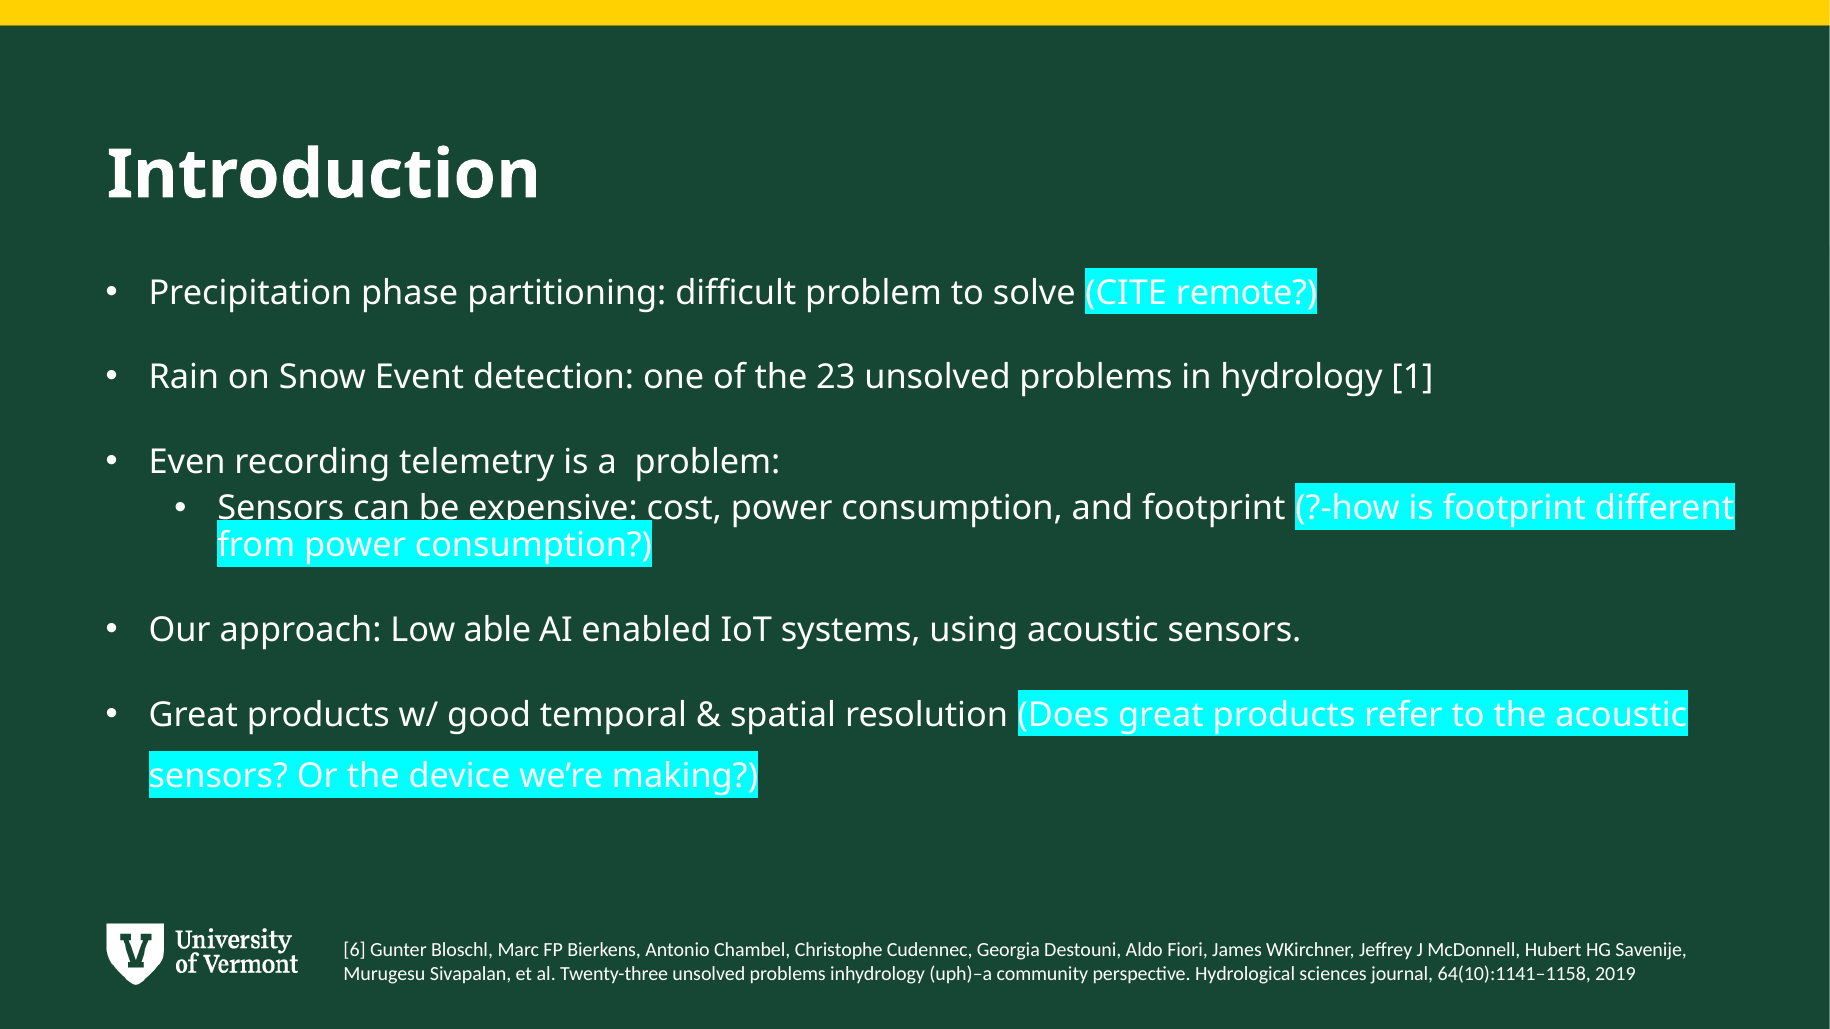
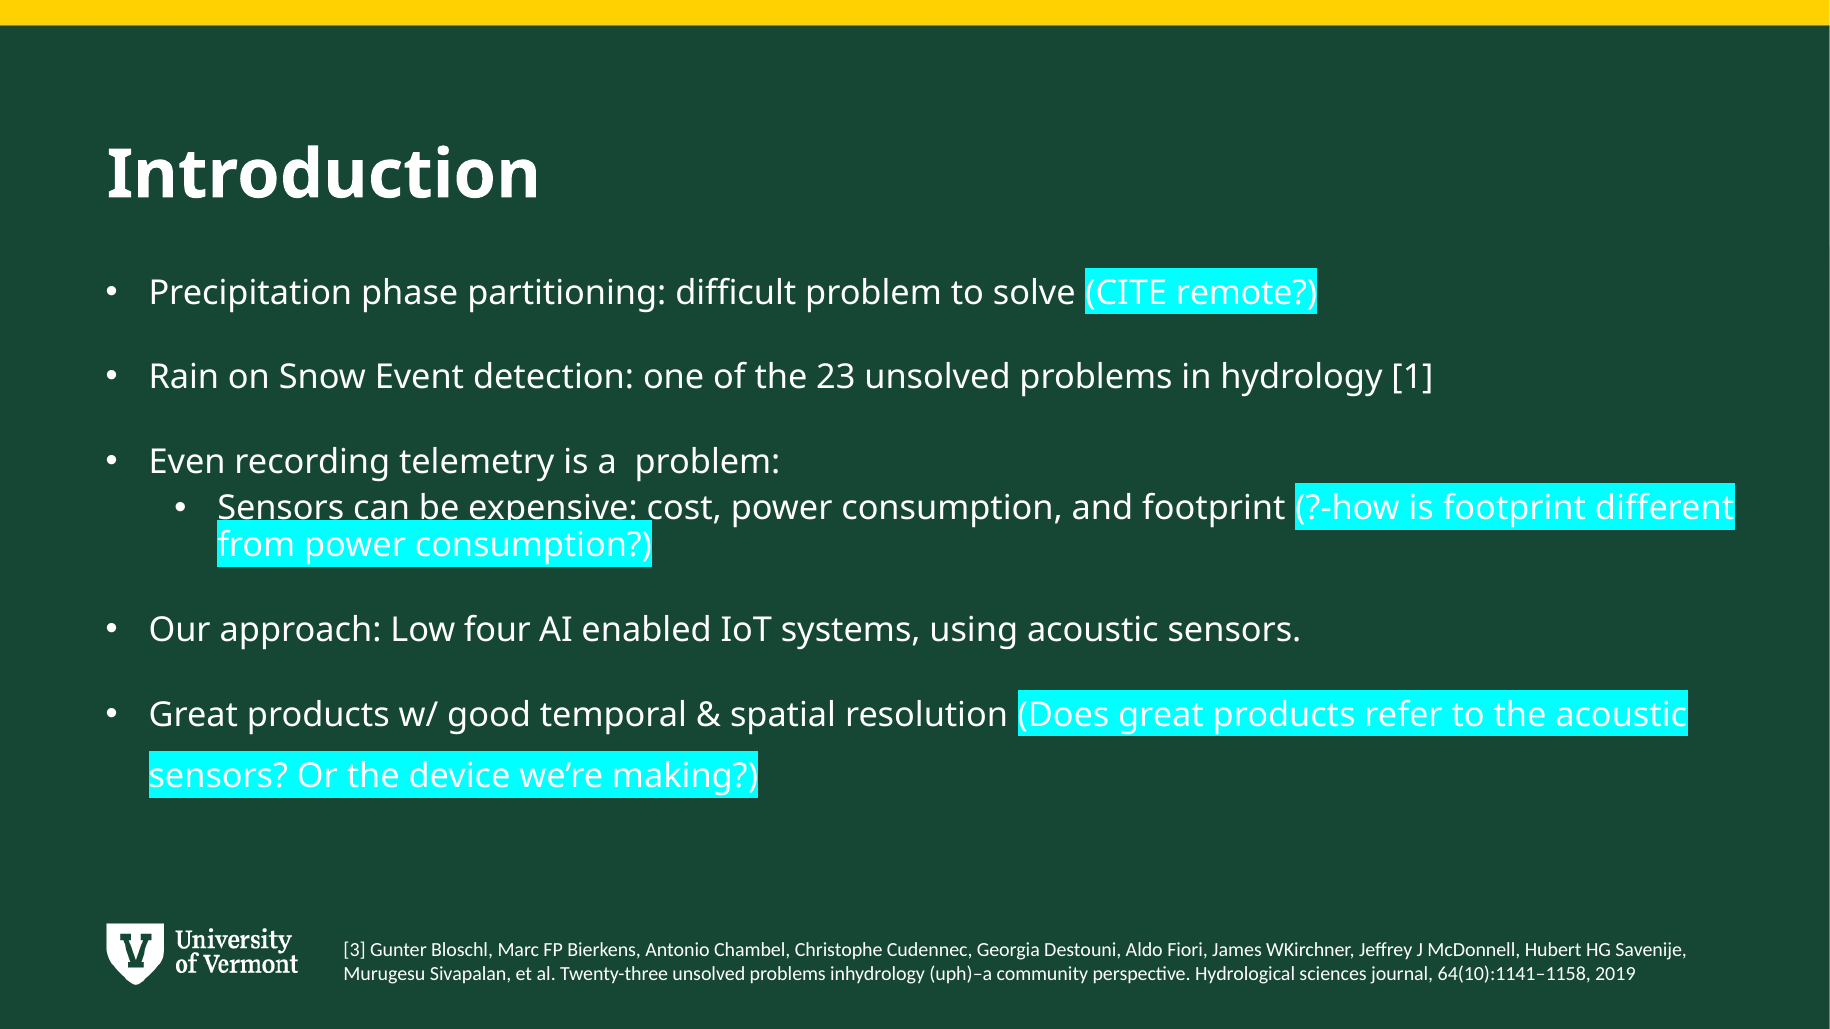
able: able -> four
6: 6 -> 3
